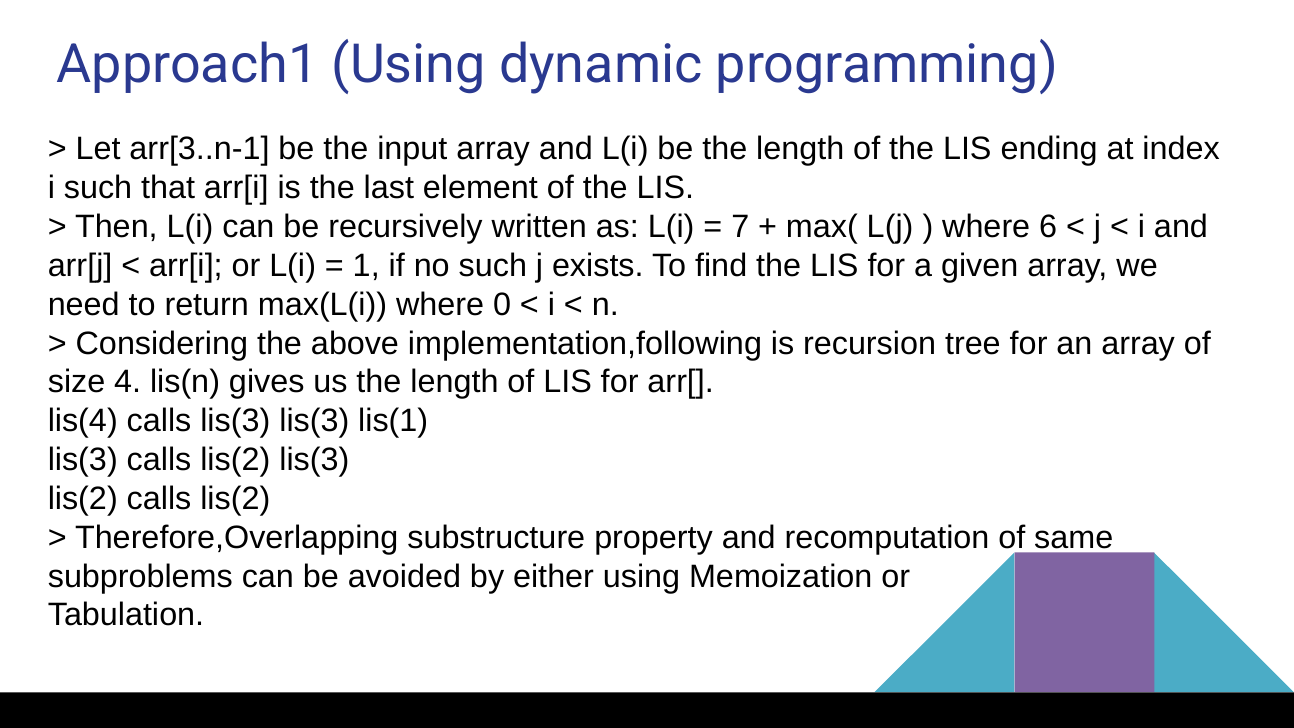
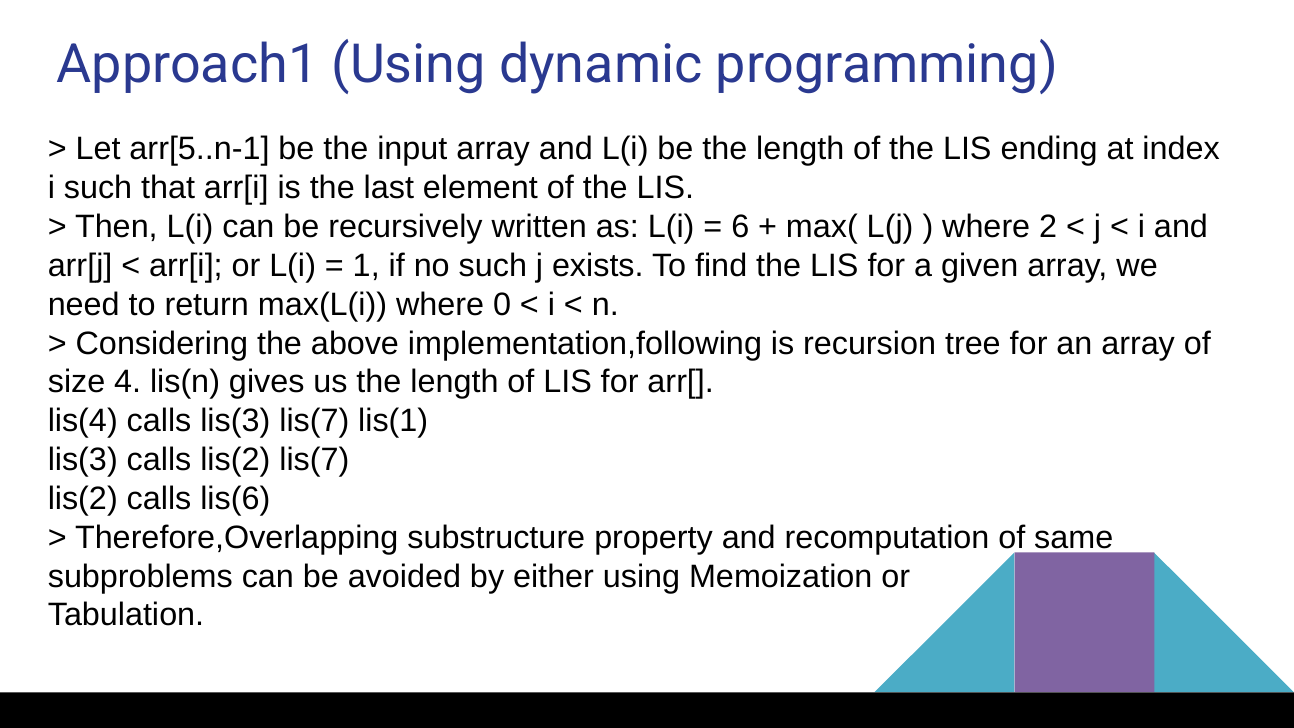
arr[3..n-1: arr[3..n-1 -> arr[5..n-1
7: 7 -> 6
6: 6 -> 2
lis(3 lis(3: lis(3 -> lis(7
lis(2 lis(3: lis(3 -> lis(7
lis(2 calls lis(2: lis(2 -> lis(6
